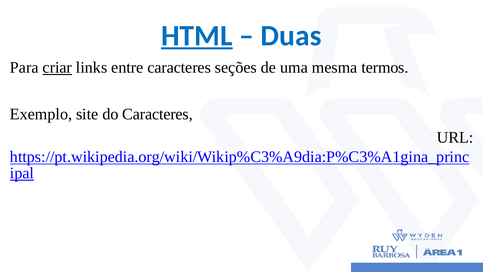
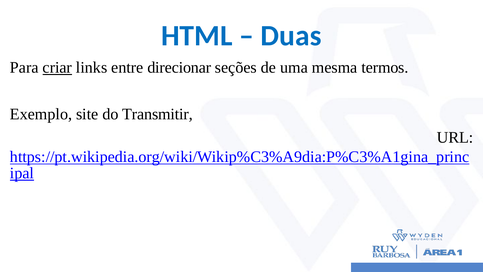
HTML underline: present -> none
entre caracteres: caracteres -> direcionar
do Caracteres: Caracteres -> Transmitir
